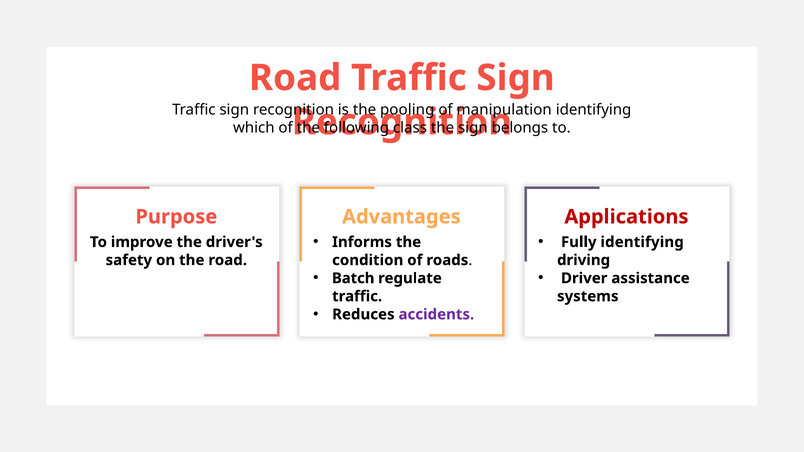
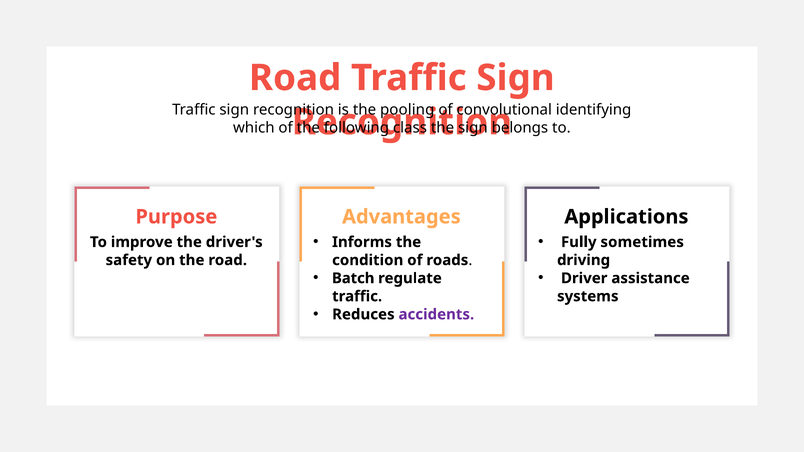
manipulation: manipulation -> convolutional
Applications colour: red -> black
Fully identifying: identifying -> sometimes
